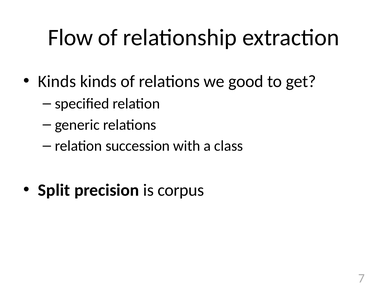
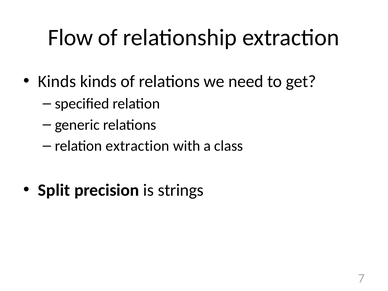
good: good -> need
relation succession: succession -> extraction
corpus: corpus -> strings
